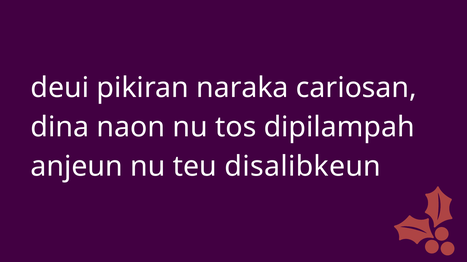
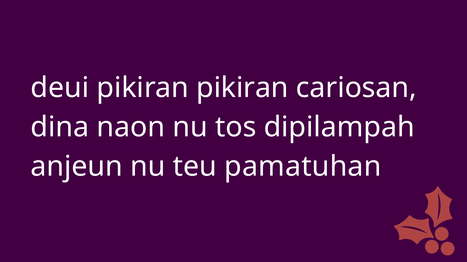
pikiran naraka: naraka -> pikiran
disalibkeun: disalibkeun -> pamatuhan
